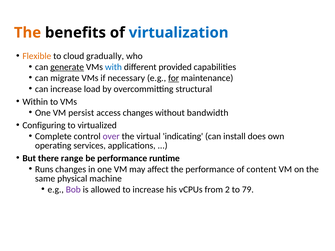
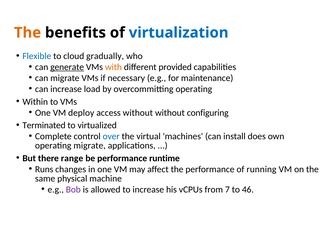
Flexible colour: orange -> blue
with colour: blue -> orange
for underline: present -> none
overcommitting structural: structural -> operating
persist: persist -> deploy
access changes: changes -> without
bandwidth: bandwidth -> configuring
Configuring: Configuring -> Terminated
over colour: purple -> blue
indicating: indicating -> machines
operating services: services -> migrate
content: content -> running
2: 2 -> 7
79: 79 -> 46
